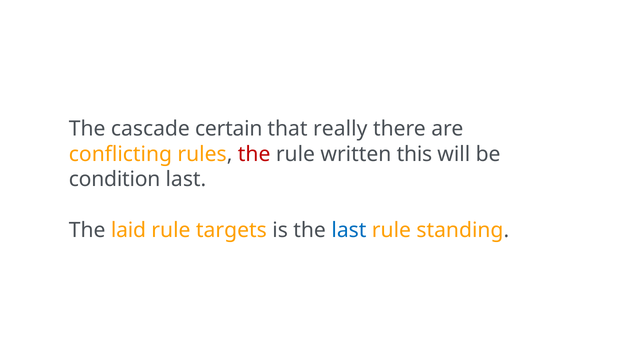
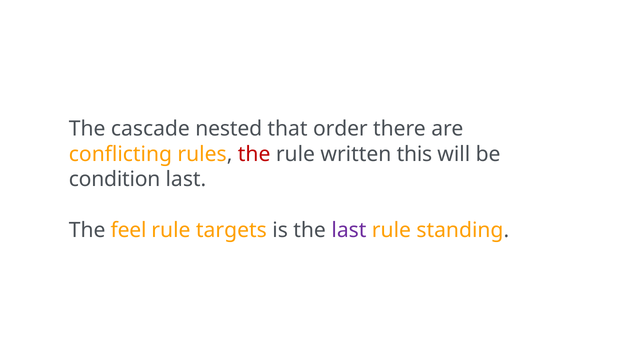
certain: certain -> nested
really: really -> order
laid: laid -> feel
last at (349, 230) colour: blue -> purple
